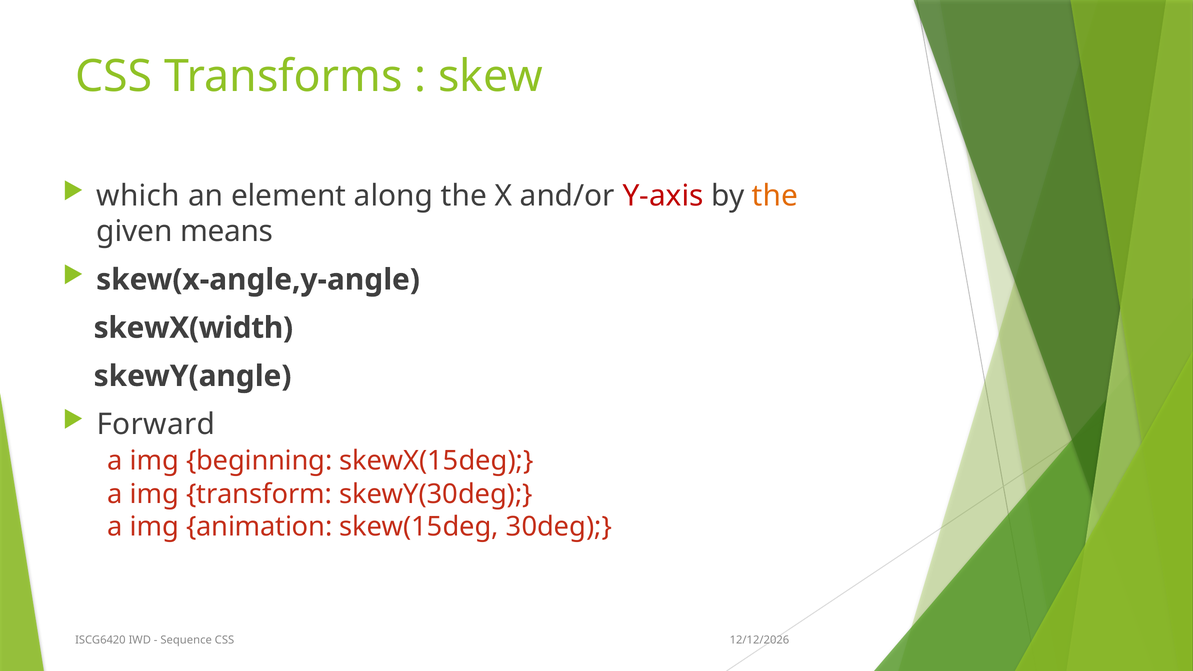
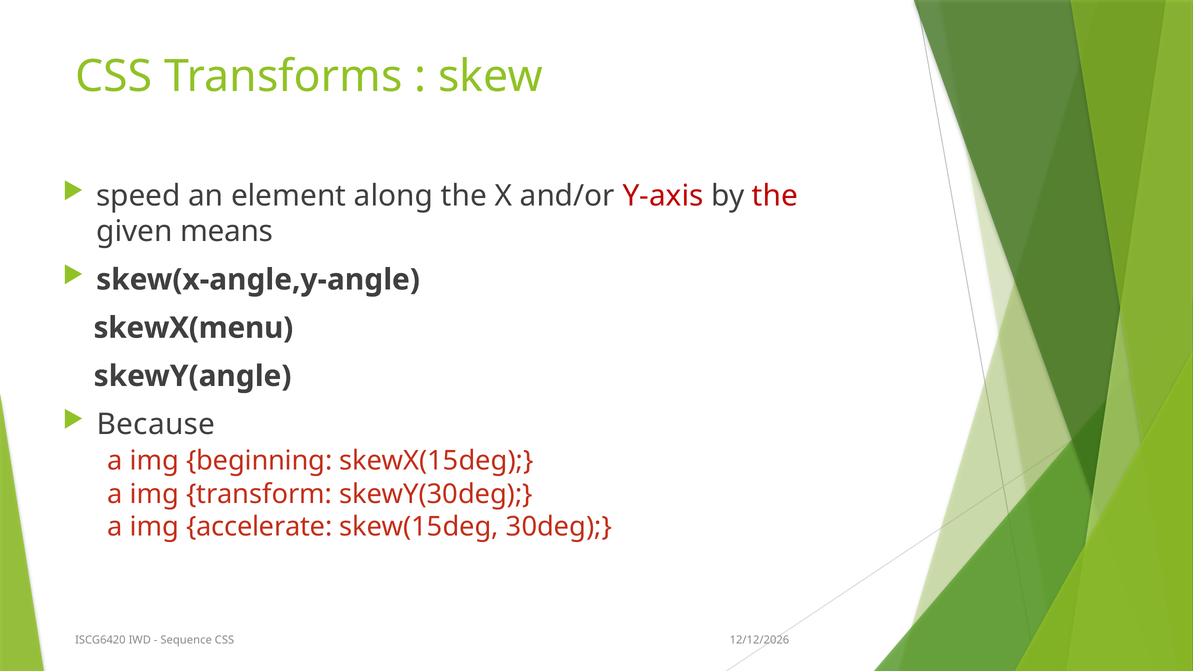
which: which -> speed
the at (775, 196) colour: orange -> red
skewX(width: skewX(width -> skewX(menu
Forward: Forward -> Because
animation: animation -> accelerate
